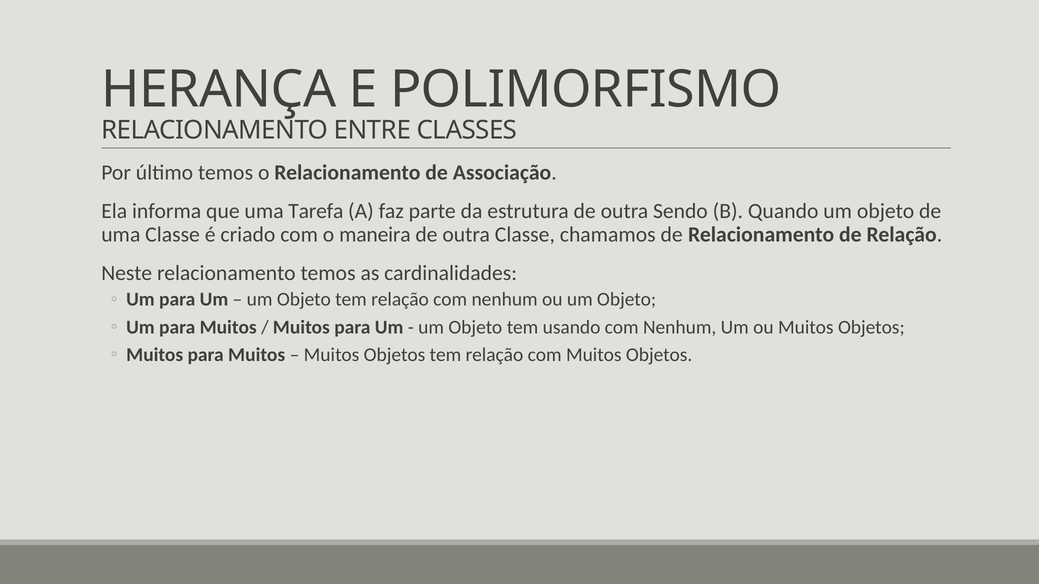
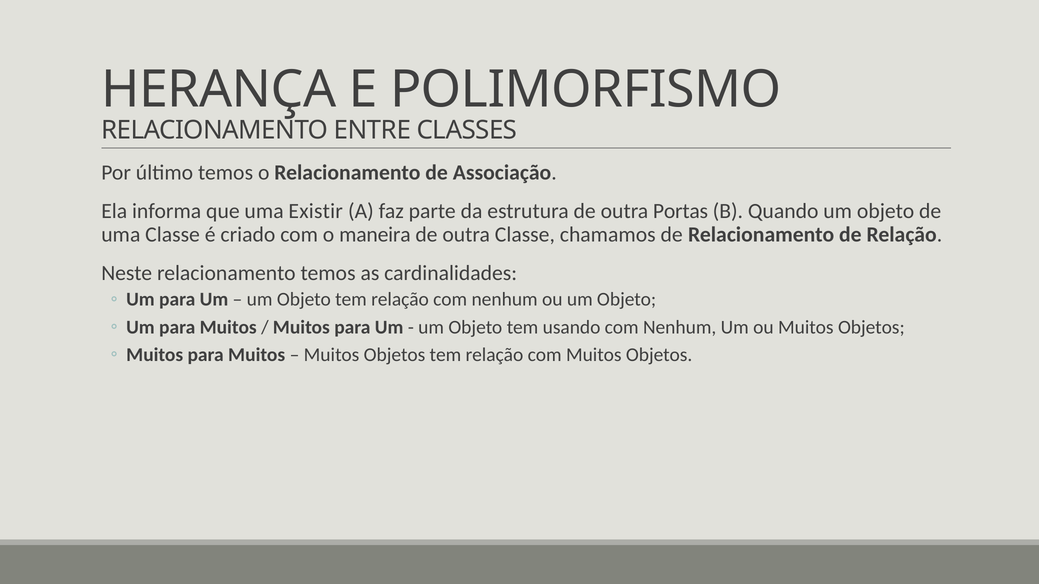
Tarefa: Tarefa -> Existir
Sendo: Sendo -> Portas
